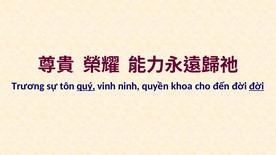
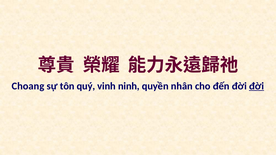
Trương: Trương -> Choang
quý underline: present -> none
khoa: khoa -> nhân
